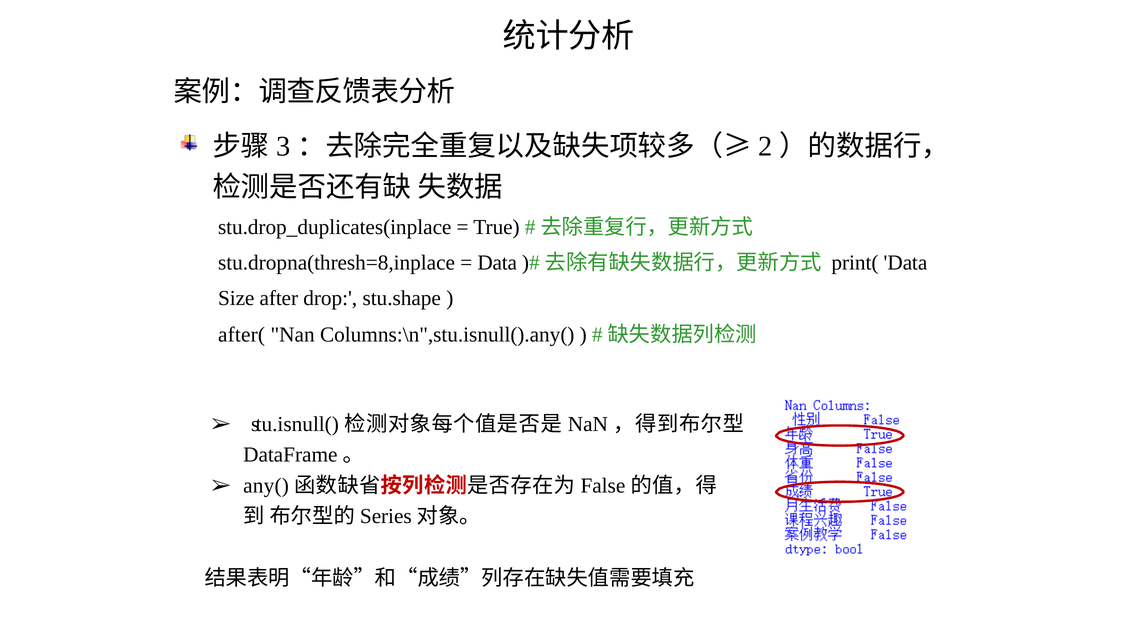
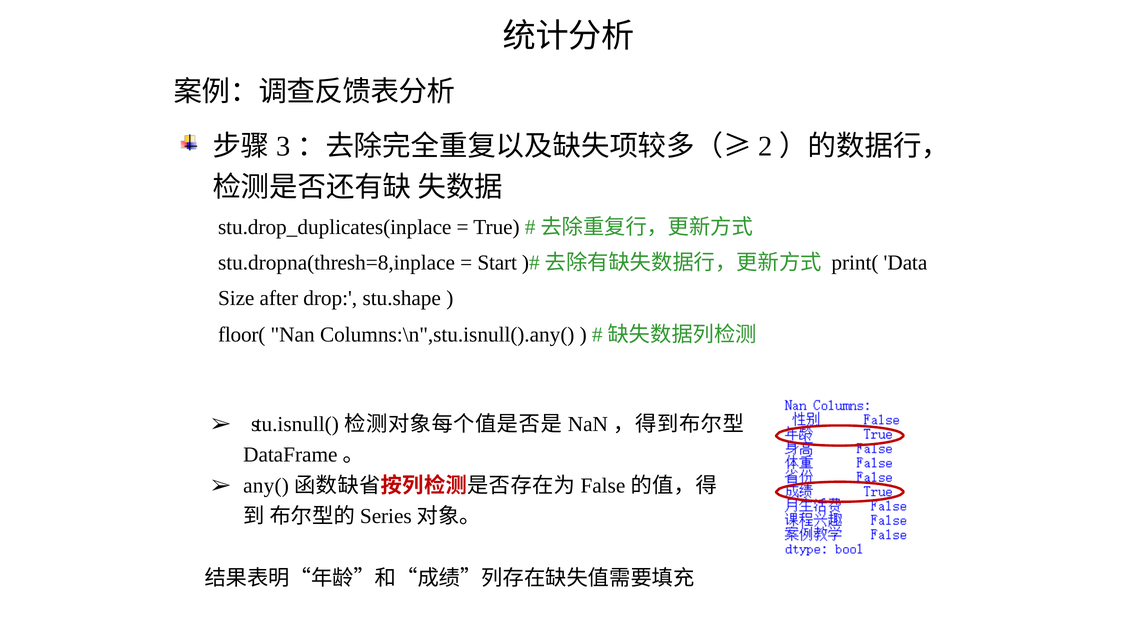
Data at (497, 263): Data -> Start
after(: after( -> floor(
